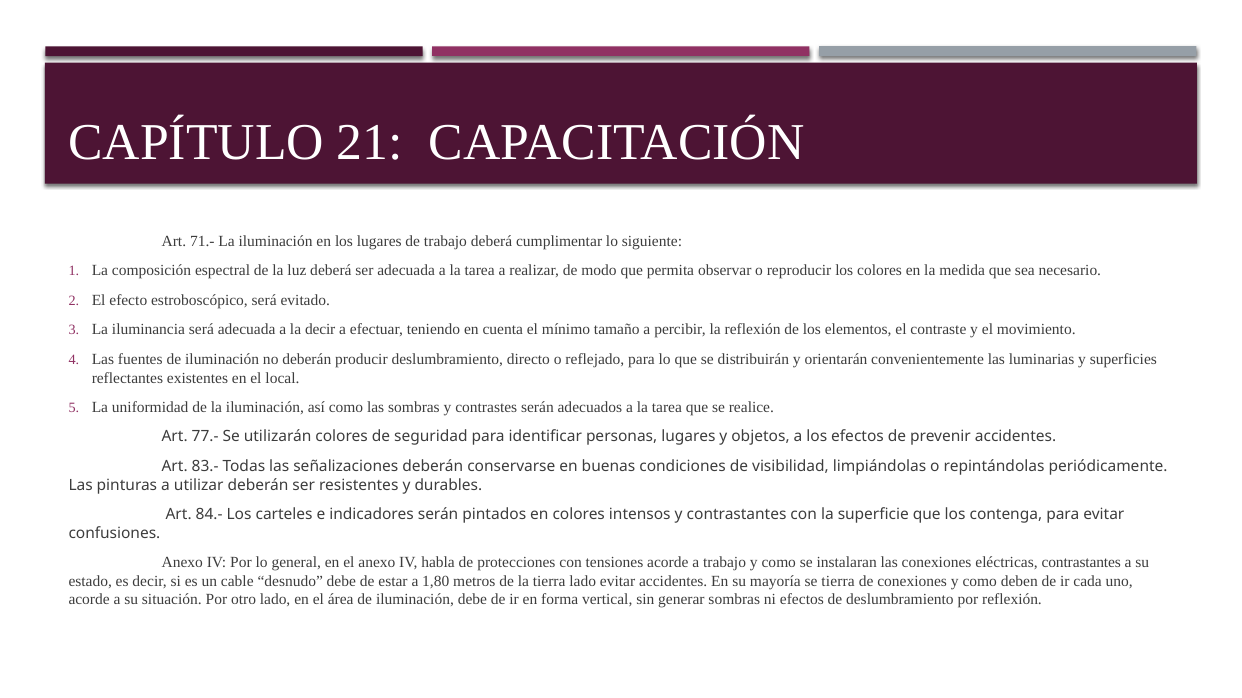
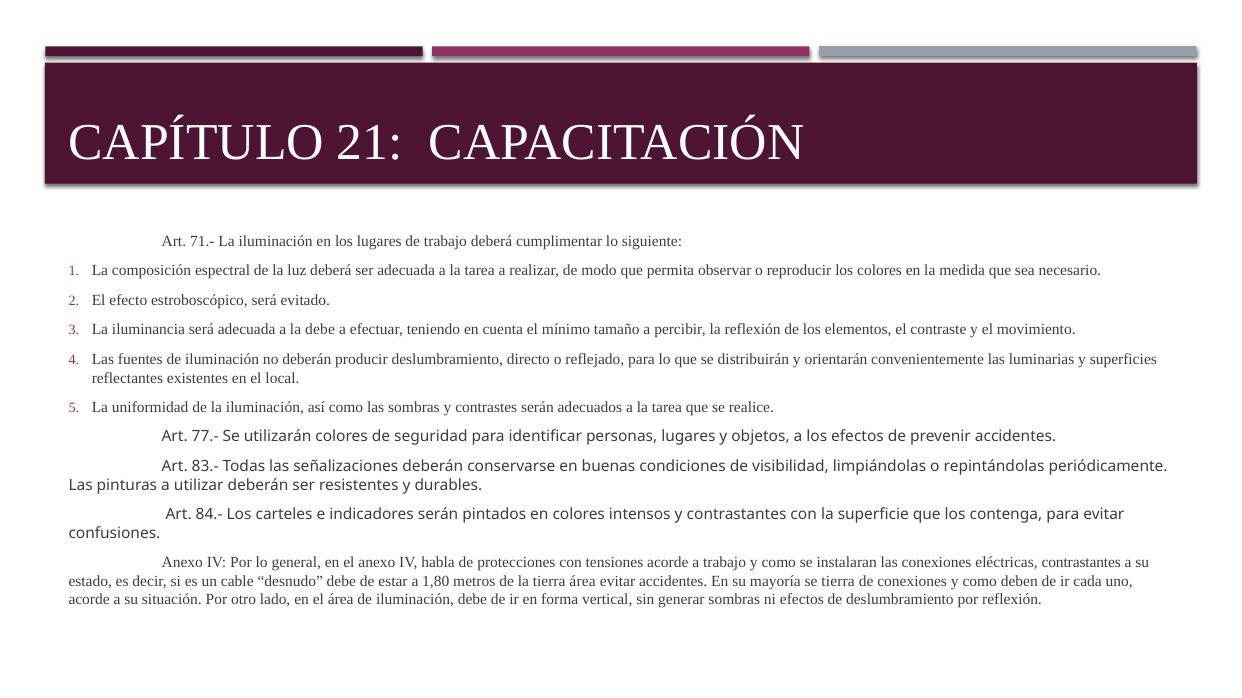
la decir: decir -> debe
tierra lado: lado -> área
